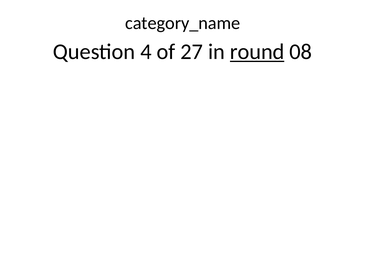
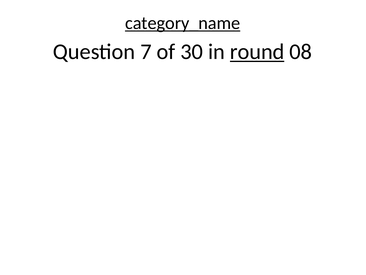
category_name underline: none -> present
4: 4 -> 7
27: 27 -> 30
